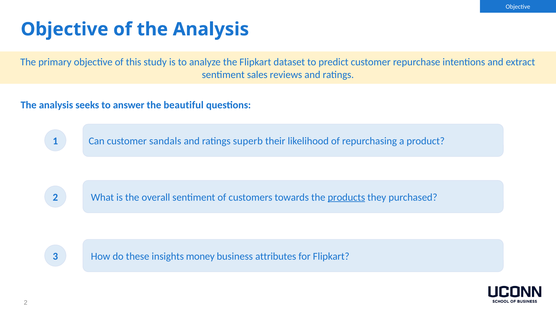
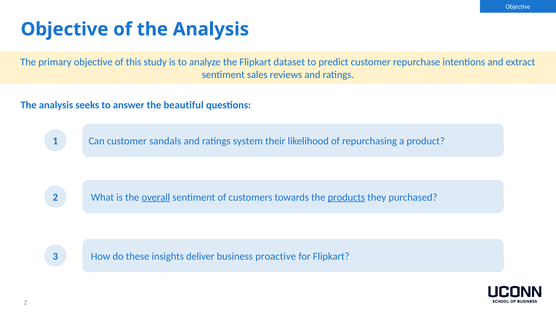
superb: superb -> system
overall underline: none -> present
money: money -> deliver
attributes: attributes -> proactive
